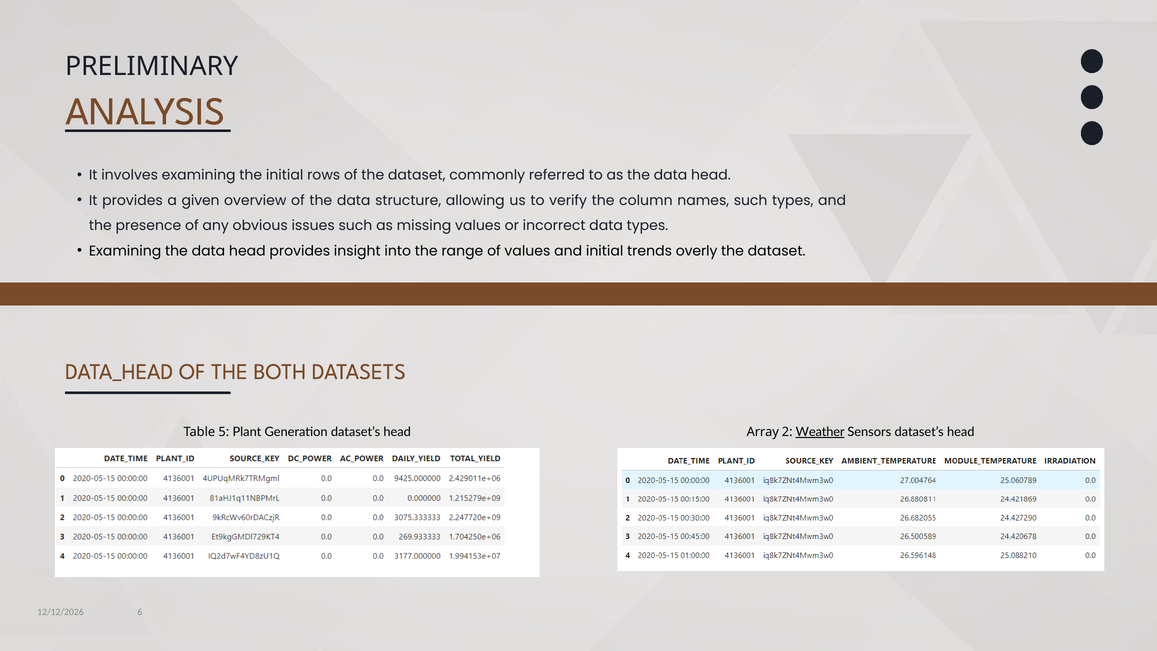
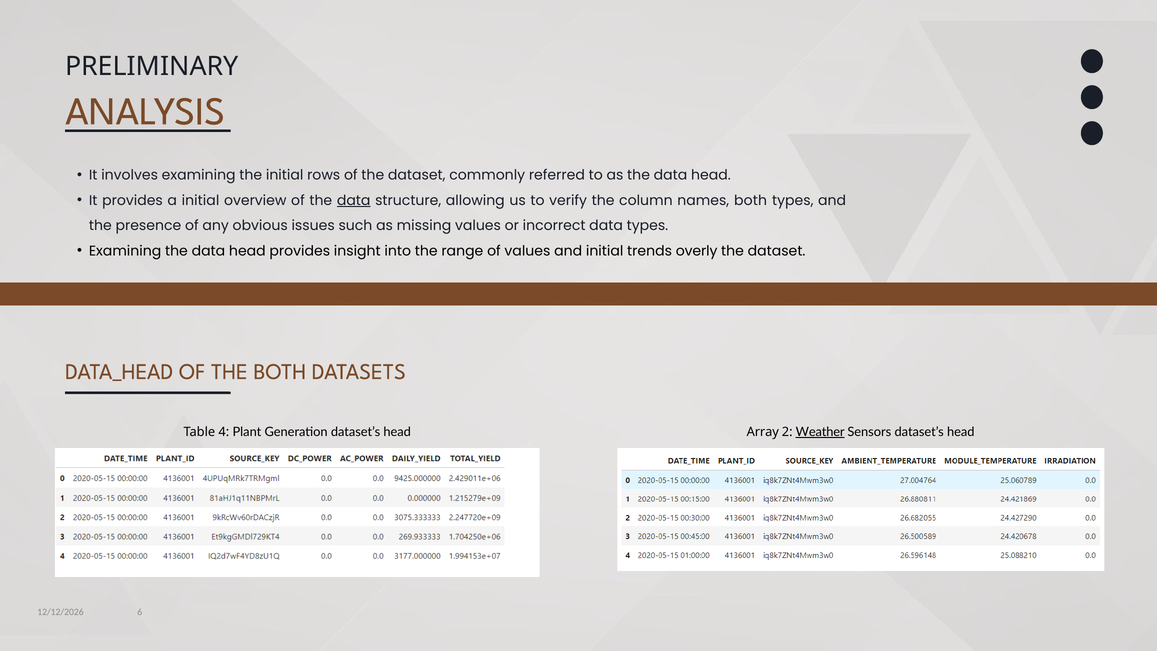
a given: given -> initial
data at (354, 200) underline: none -> present
names such: such -> both
5: 5 -> 4
